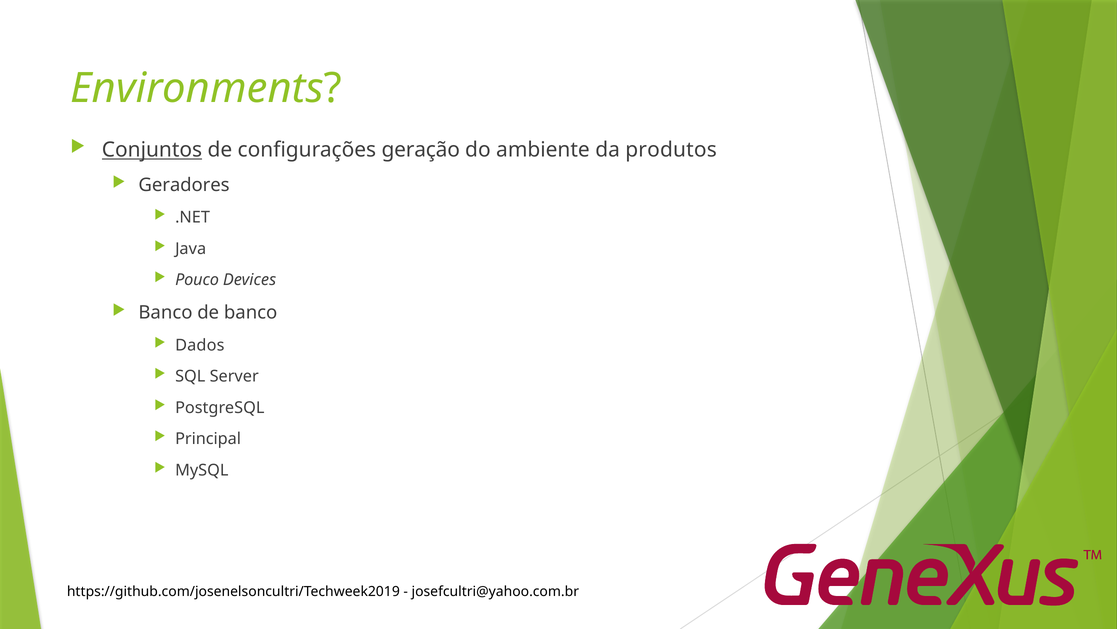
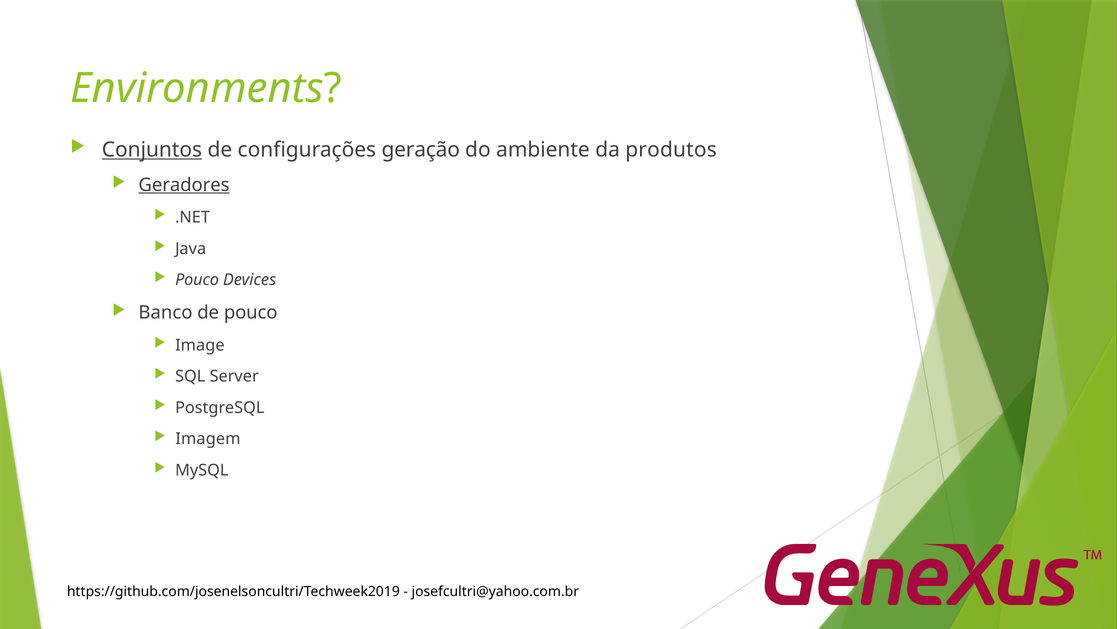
Geradores underline: none -> present
de banco: banco -> pouco
Dados: Dados -> Image
Principal: Principal -> Imagem
